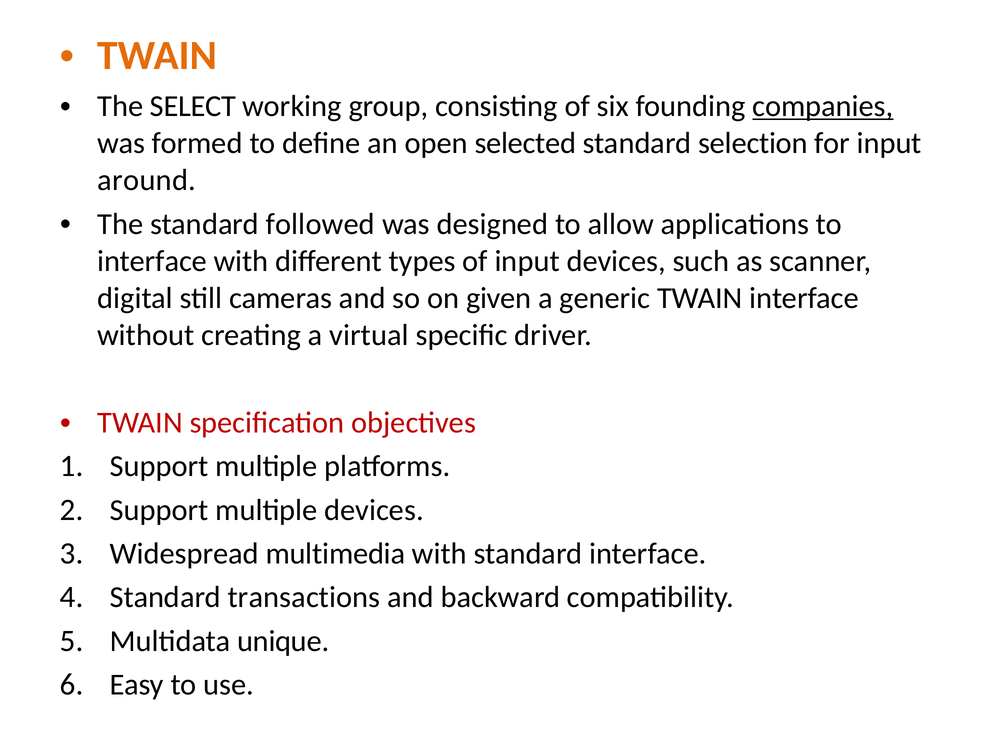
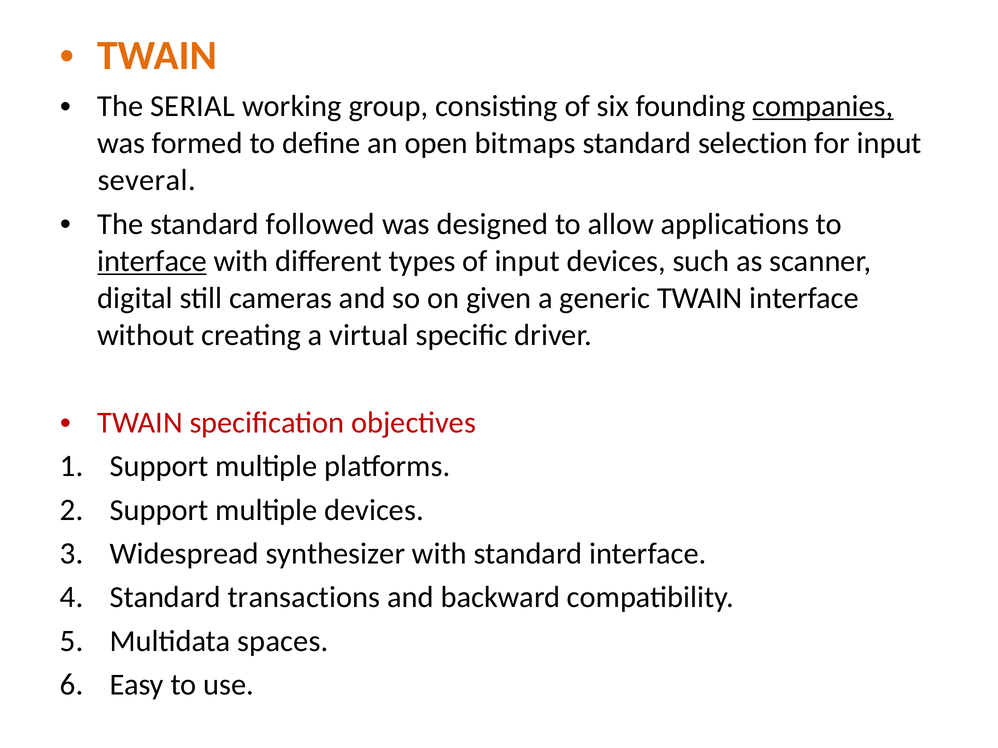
SELECT: SELECT -> SERIAL
selected: selected -> bitmaps
around: around -> several
interface at (152, 261) underline: none -> present
multimedia: multimedia -> synthesizer
unique: unique -> spaces
